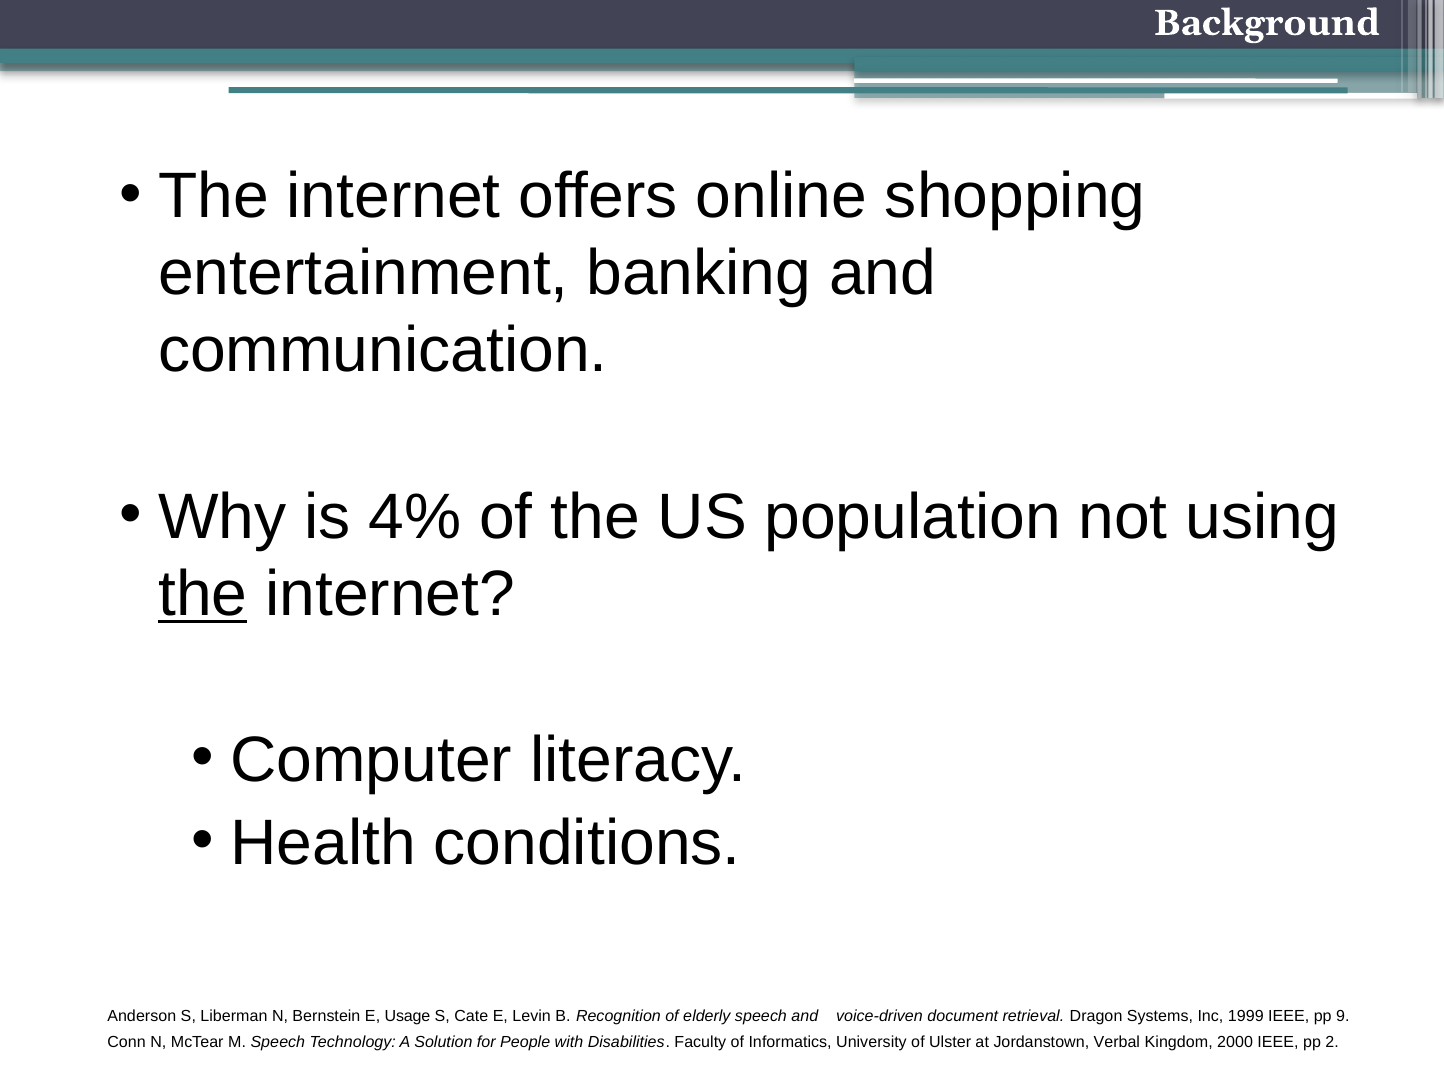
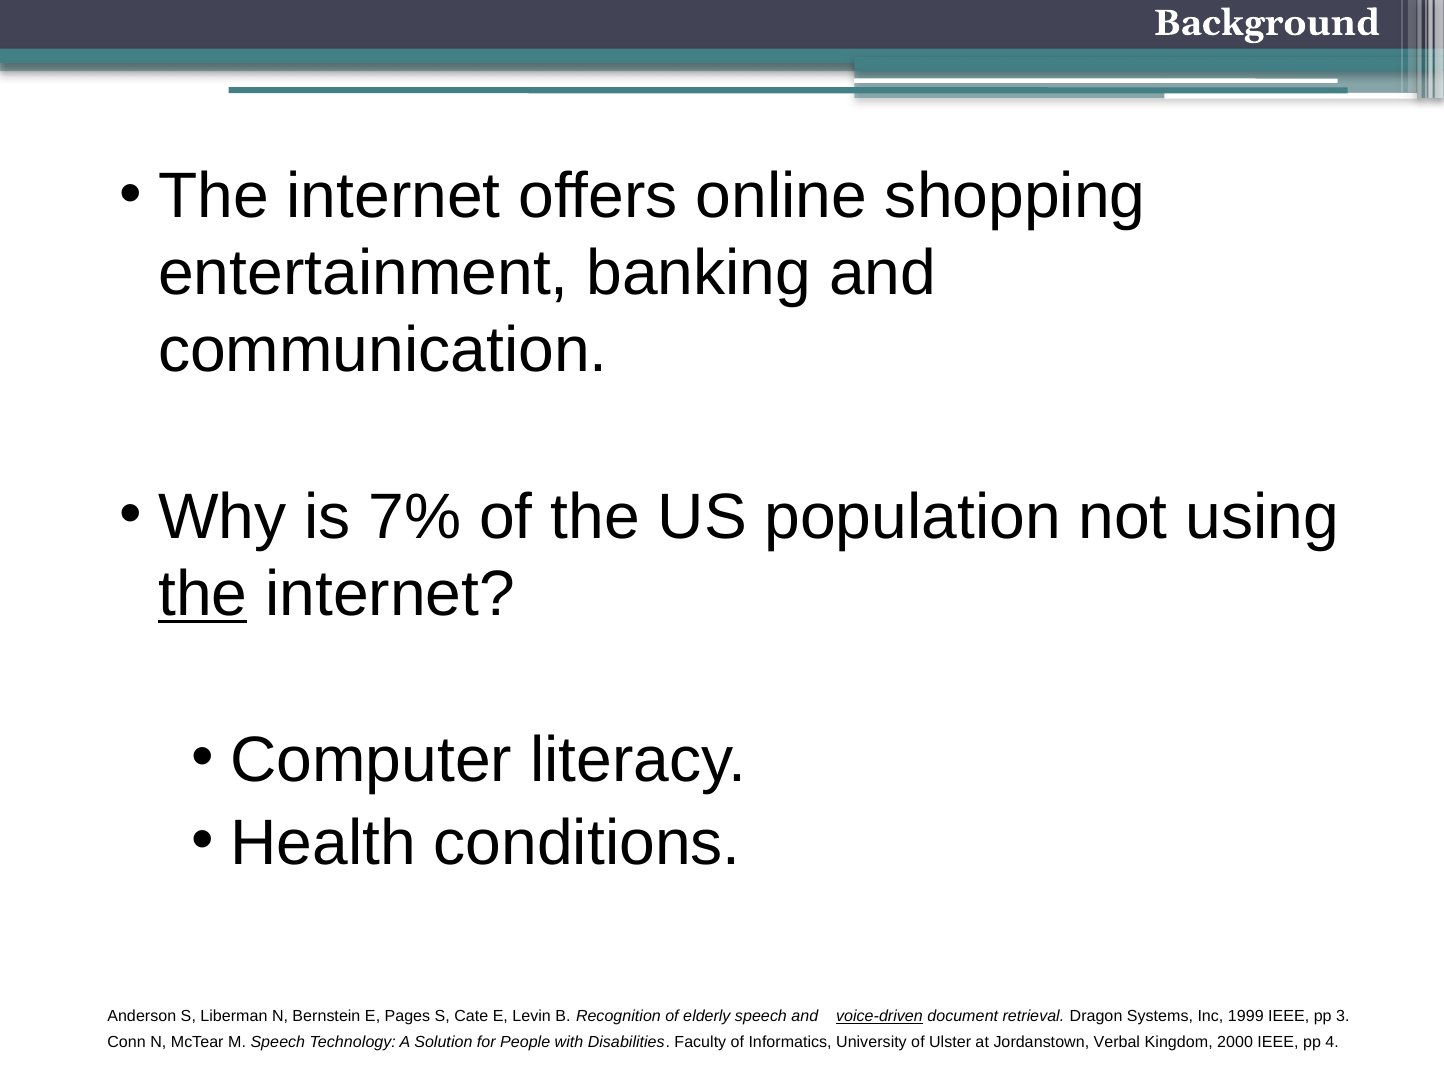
4%: 4% -> 7%
Usage: Usage -> Pages
voice-driven underline: none -> present
9: 9 -> 3
2: 2 -> 4
